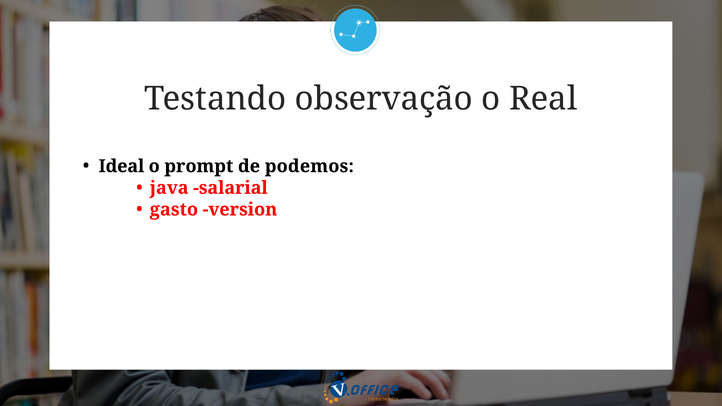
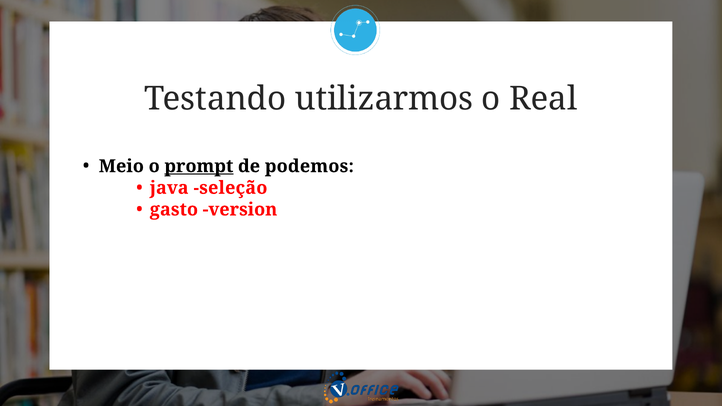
observação: observação -> utilizarmos
Ideal: Ideal -> Meio
prompt underline: none -> present
salarial: salarial -> seleção
